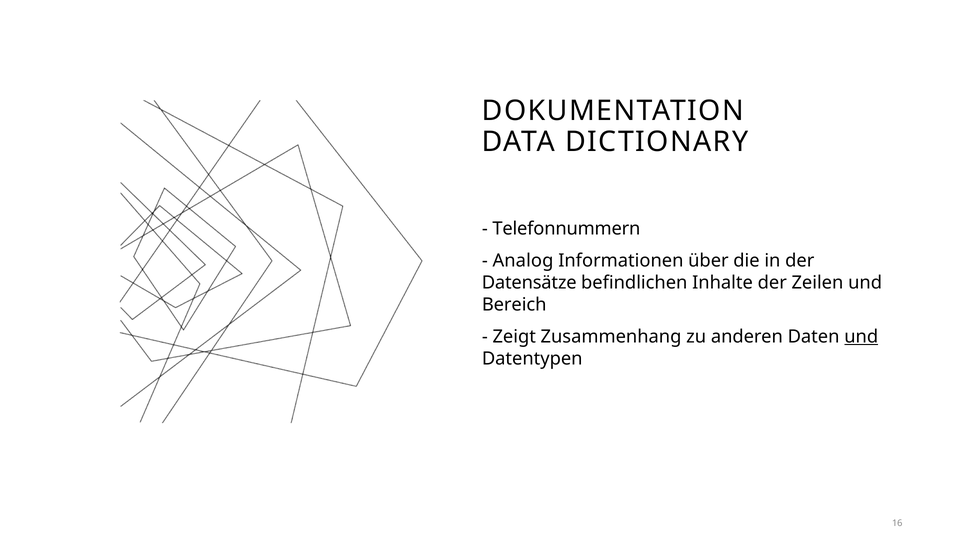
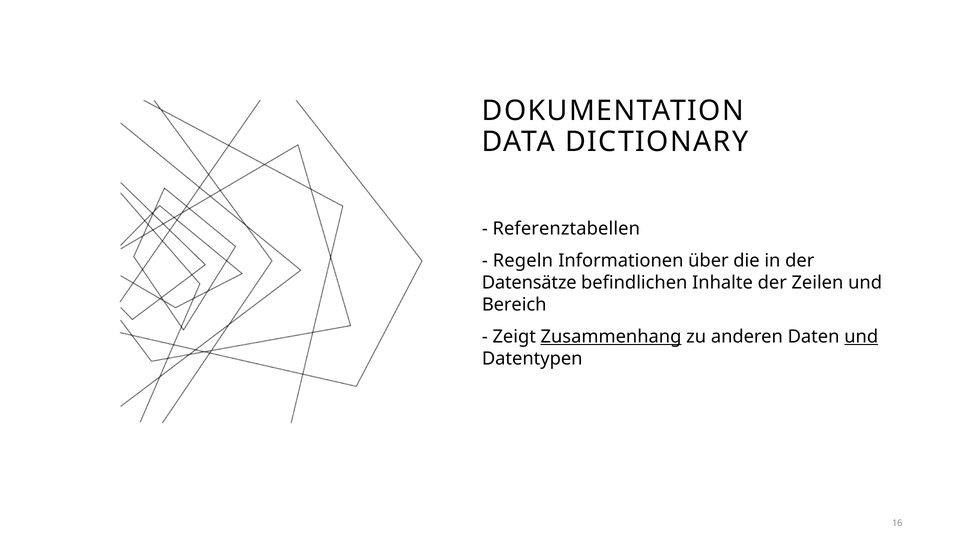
Telefonnummern: Telefonnummern -> Referenztabellen
Analog: Analog -> Regeln
Zusammenhang underline: none -> present
